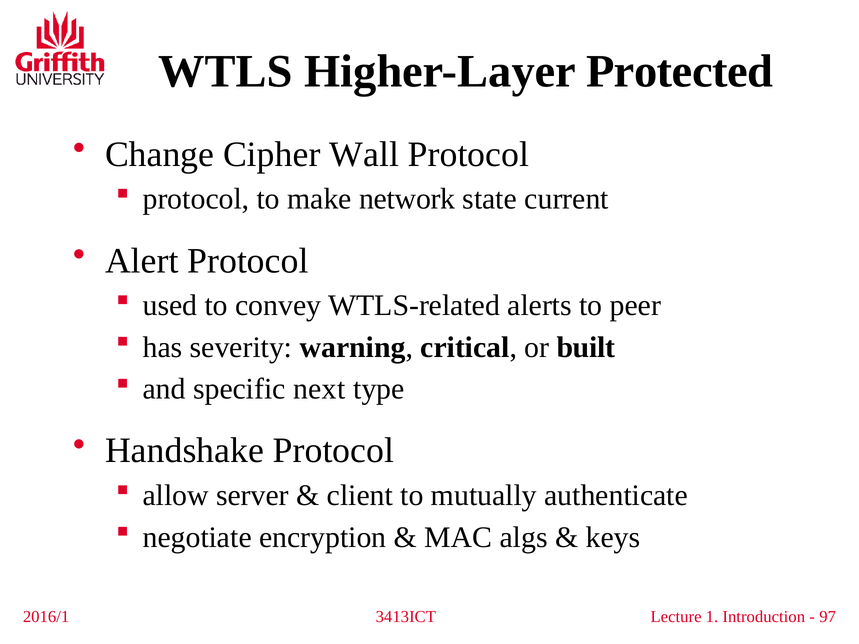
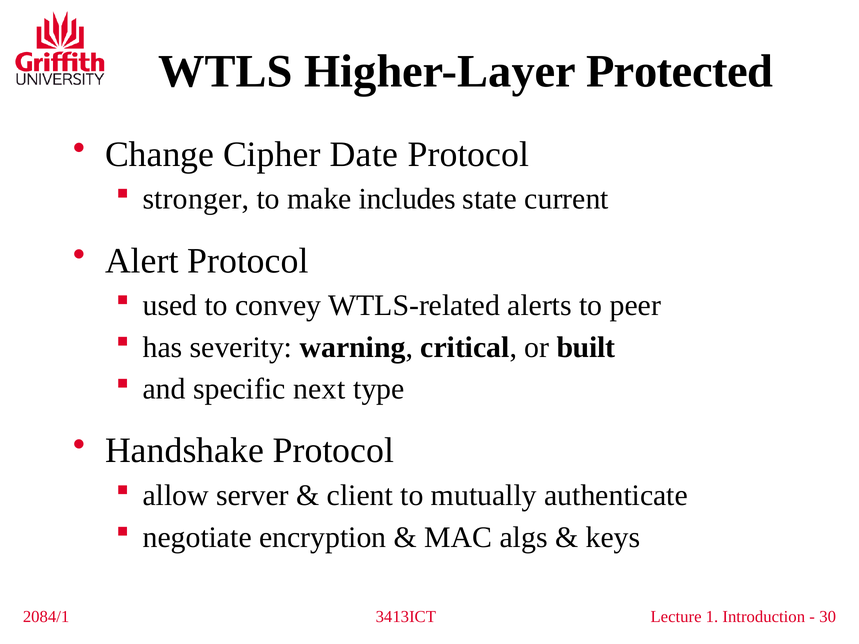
Wall: Wall -> Date
protocol at (196, 199): protocol -> stronger
network: network -> includes
2016/1: 2016/1 -> 2084/1
97: 97 -> 30
